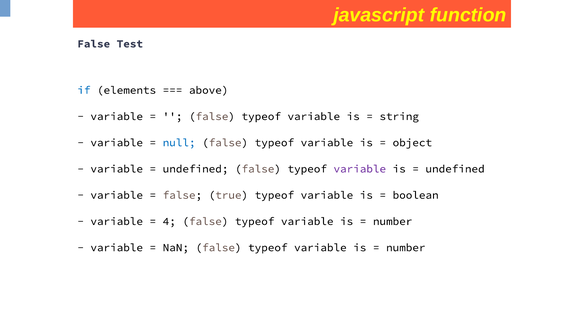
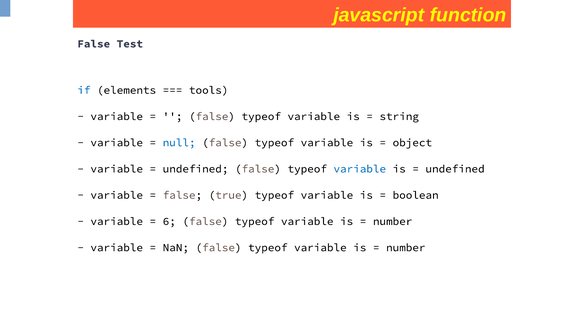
above: above -> tools
variable at (360, 169) colour: purple -> blue
4: 4 -> 6
